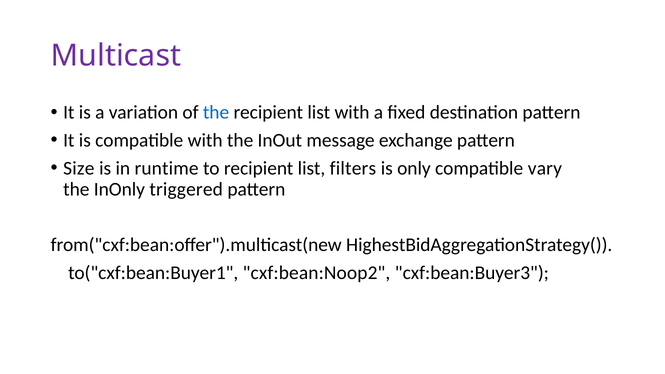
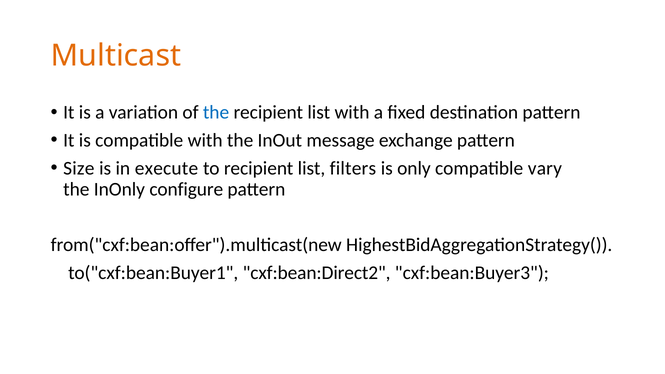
Multicast colour: purple -> orange
runtime: runtime -> execute
triggered: triggered -> configure
cxf:bean:Noop2: cxf:bean:Noop2 -> cxf:bean:Direct2
